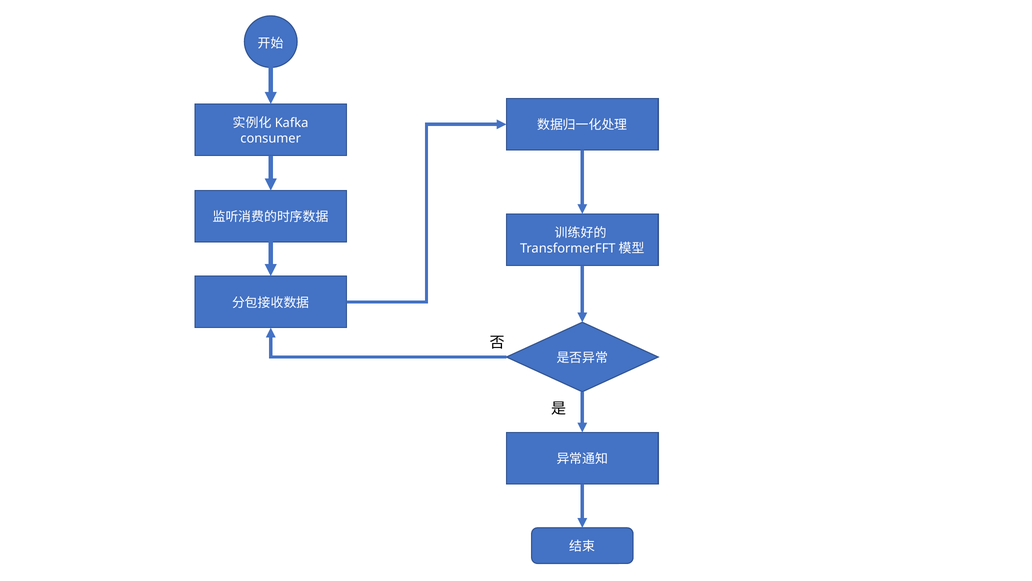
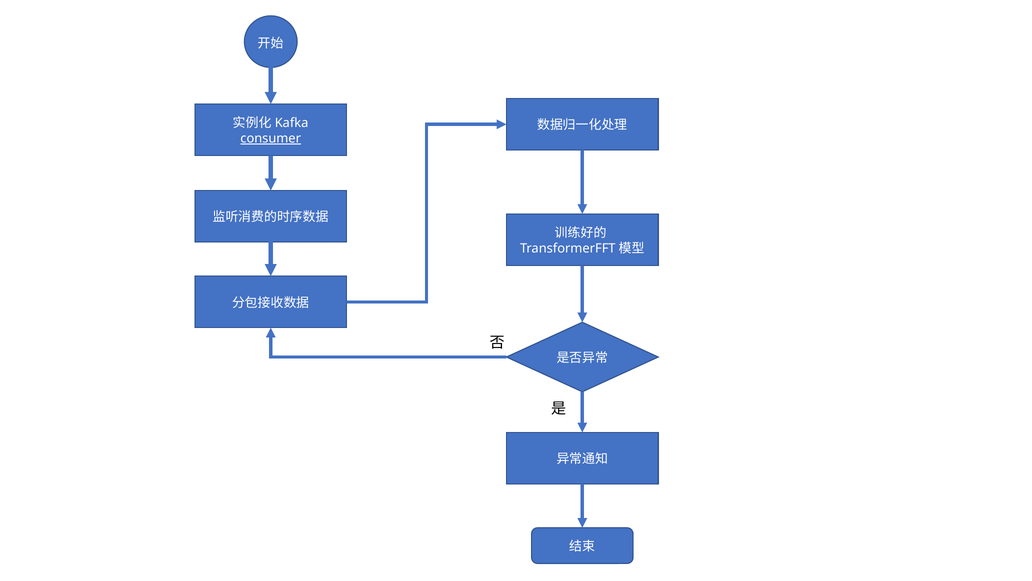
consumer underline: none -> present
